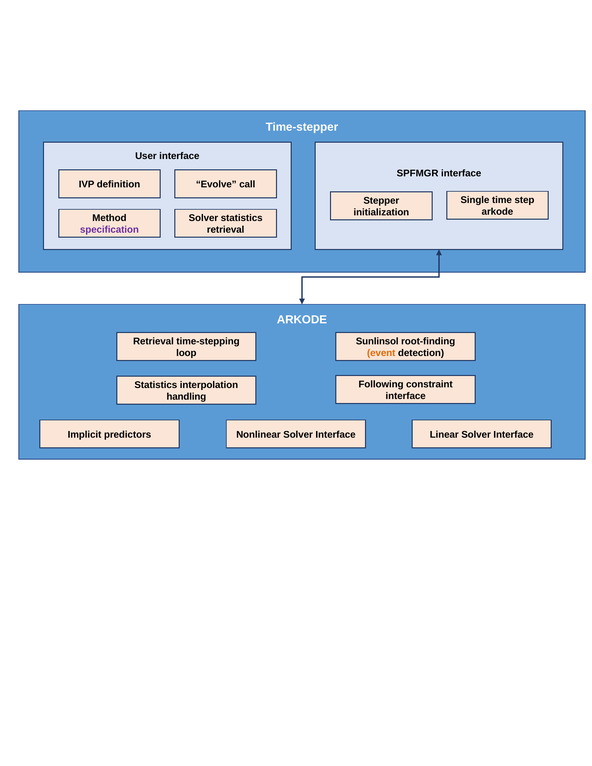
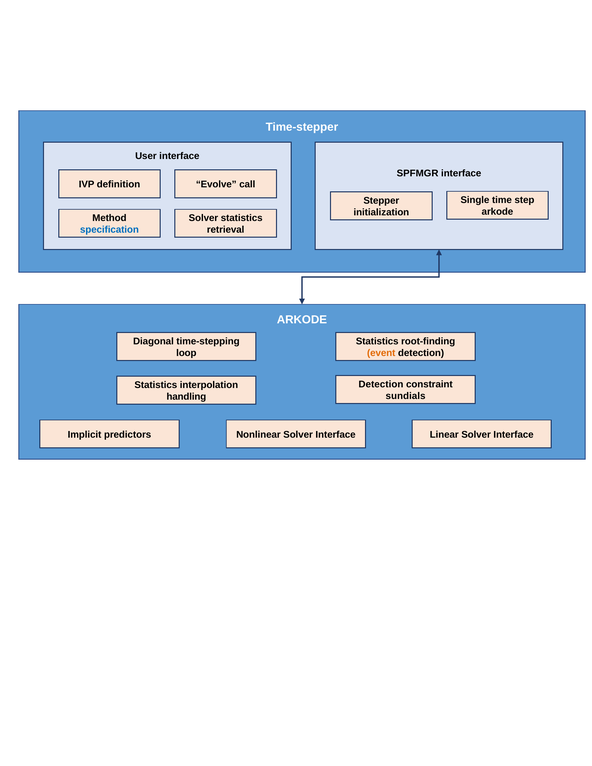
specification colour: purple -> blue
Retrieval at (153, 341): Retrieval -> Diagonal
Sunlinsol at (377, 341): Sunlinsol -> Statistics
Following at (381, 384): Following -> Detection
interface at (406, 396): interface -> sundials
